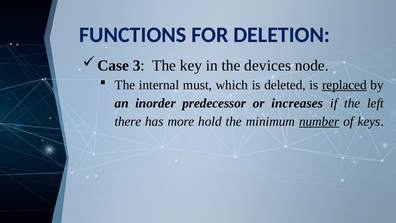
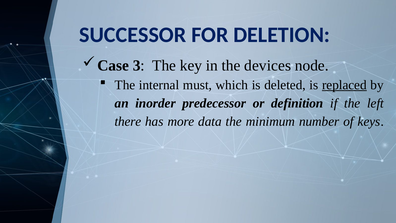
FUNCTIONS: FUNCTIONS -> SUCCESSOR
increases: increases -> definition
hold: hold -> data
number underline: present -> none
